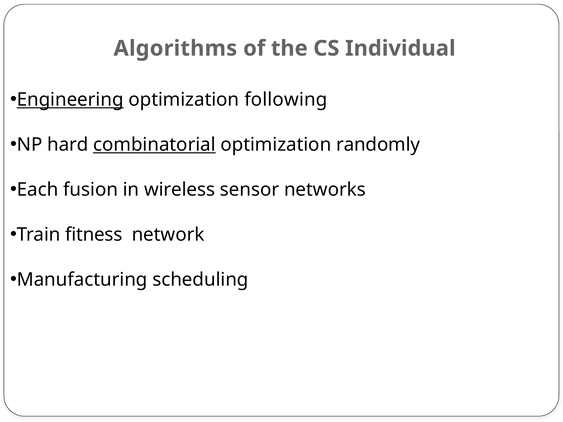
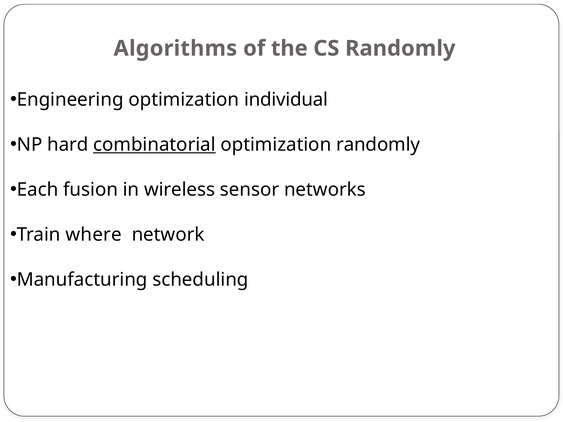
CS Individual: Individual -> Randomly
Engineering underline: present -> none
following: following -> individual
fitness: fitness -> where
